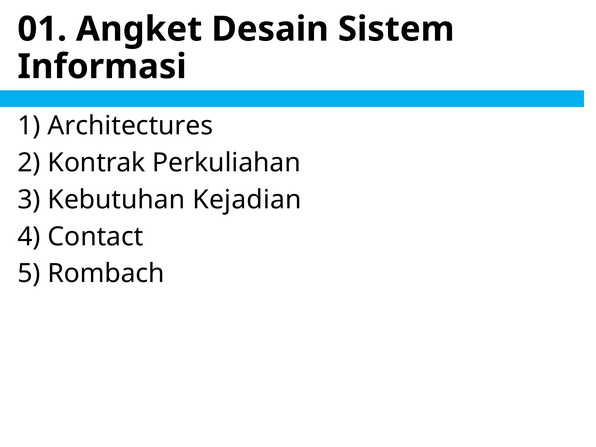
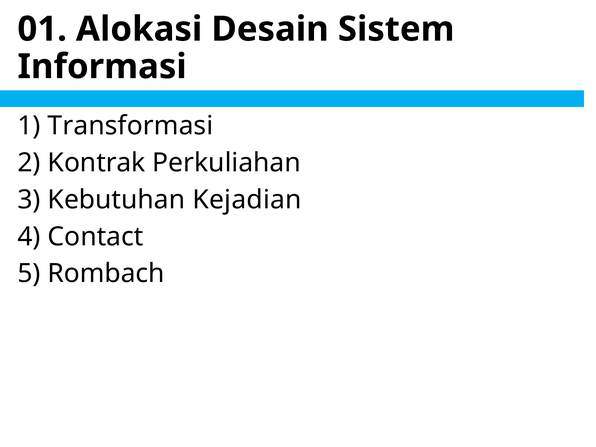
Angket: Angket -> Alokasi
Architectures: Architectures -> Transformasi
